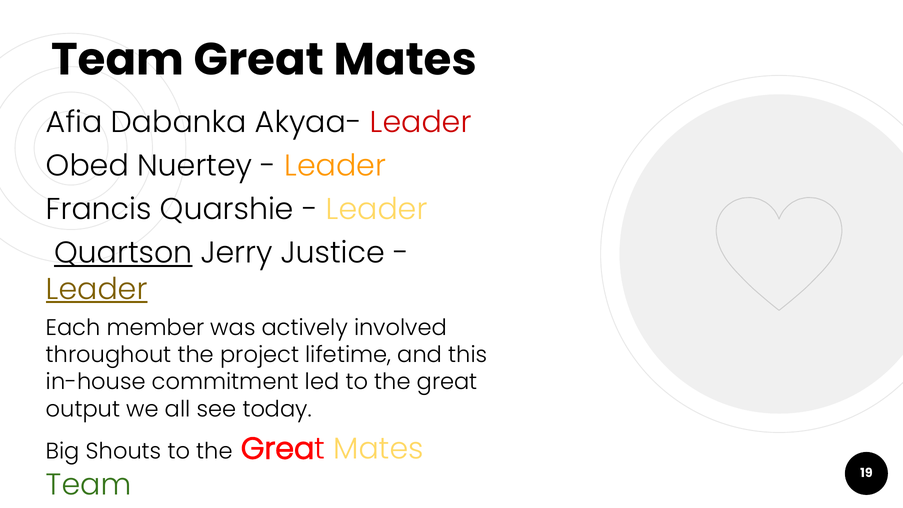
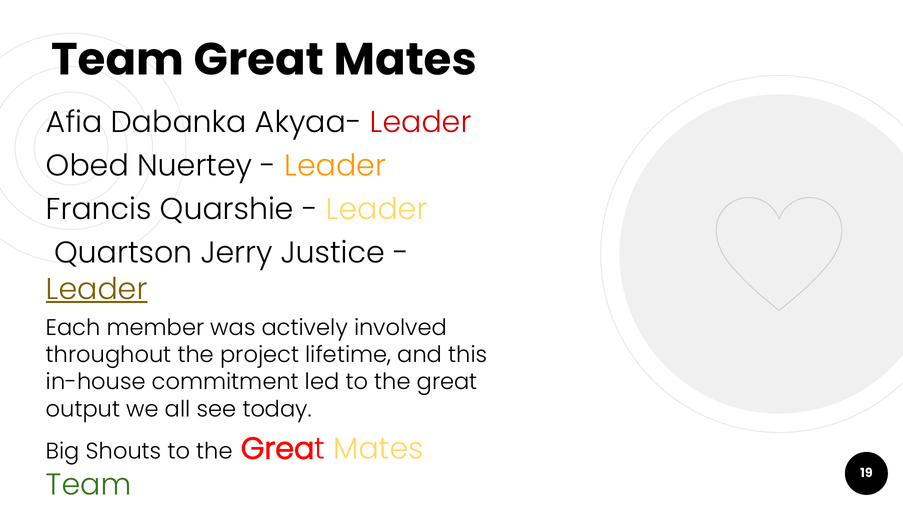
Quartson underline: present -> none
